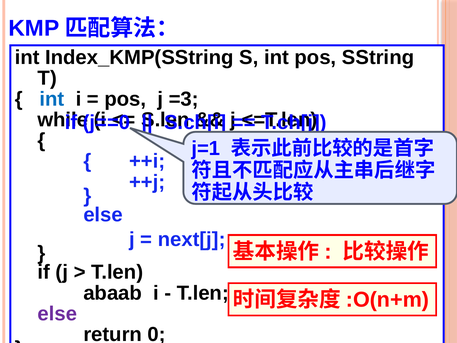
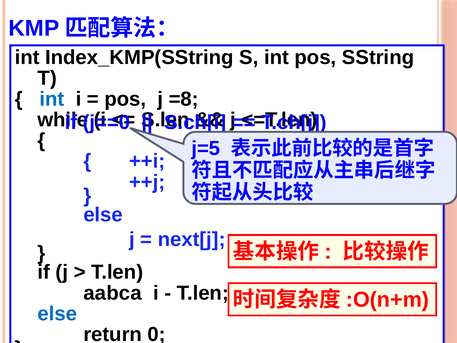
=3: =3 -> =8
j=1: j=1 -> j=5
abaab: abaab -> aabca
else at (57, 314) colour: purple -> blue
